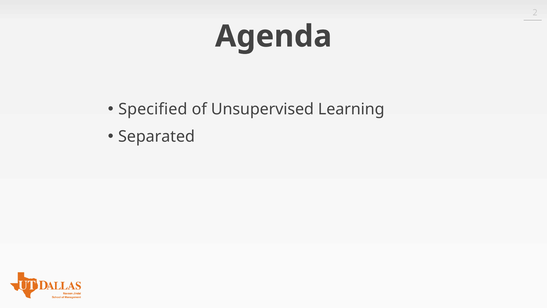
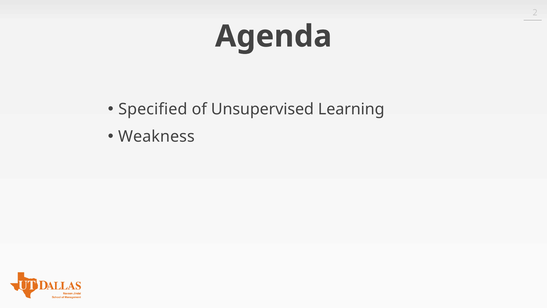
Separated: Separated -> Weakness
